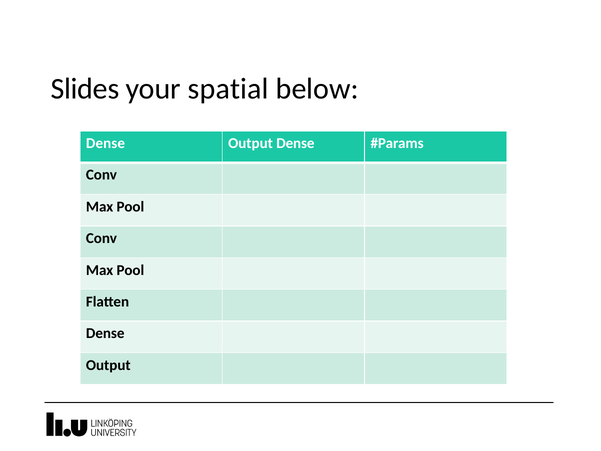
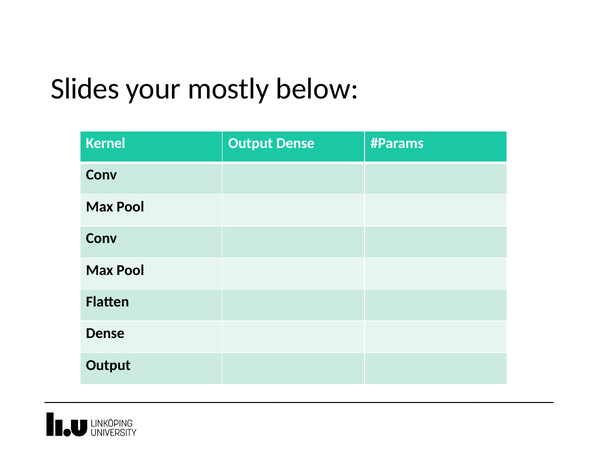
spatial: spatial -> mostly
Dense at (105, 143): Dense -> Kernel
